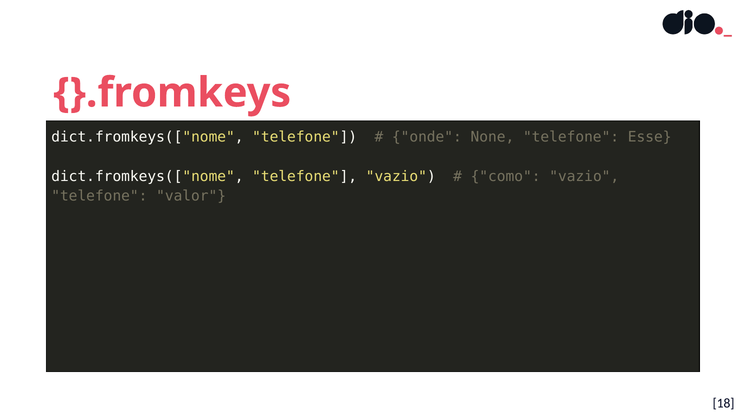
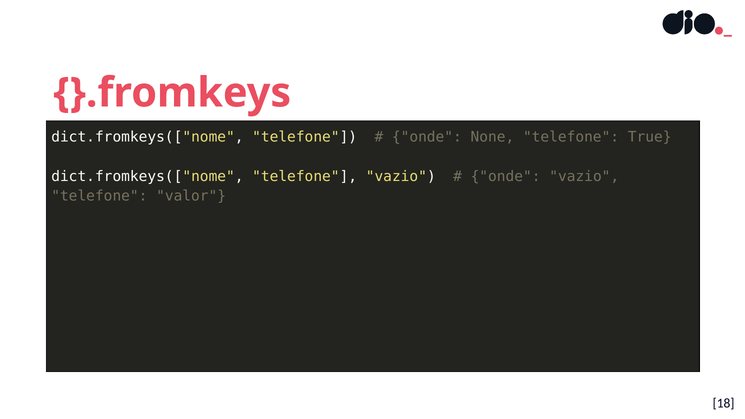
Esse: Esse -> True
como at (506, 176): como -> onde
